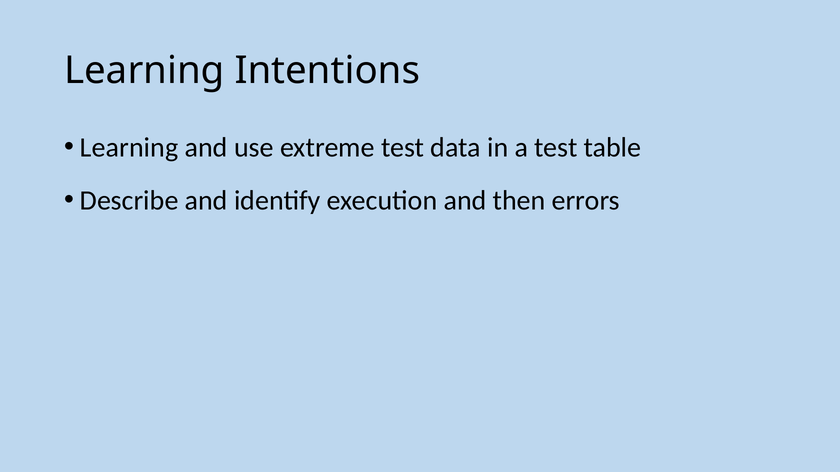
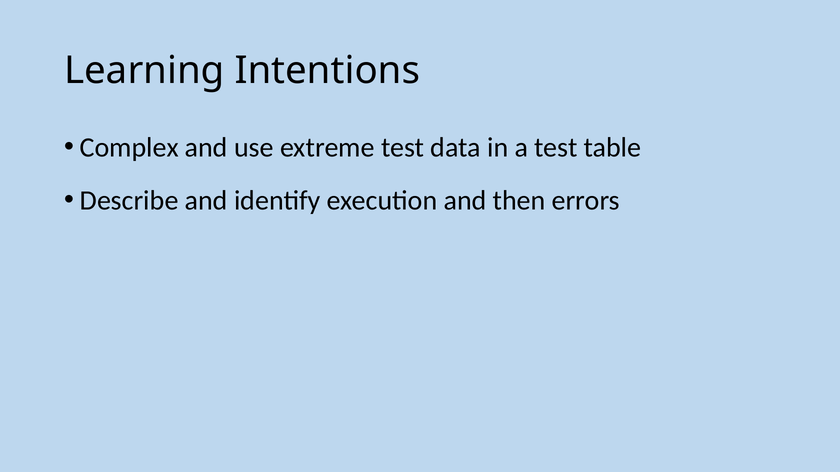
Learning at (129, 148): Learning -> Complex
